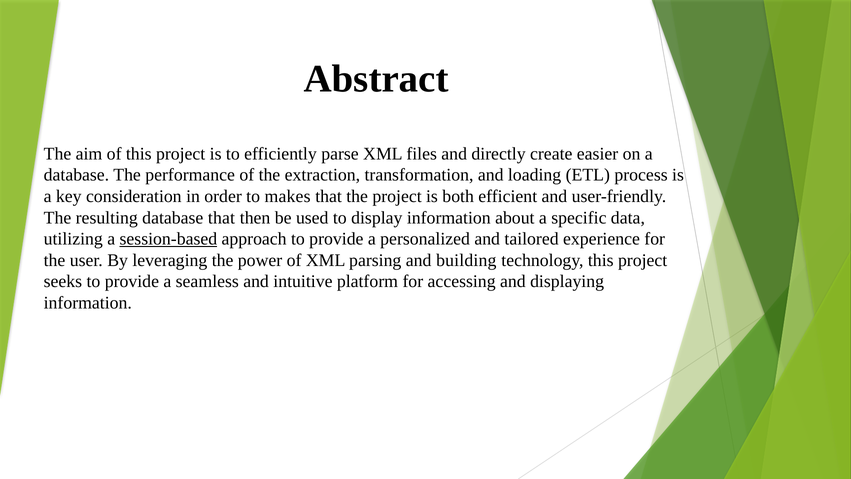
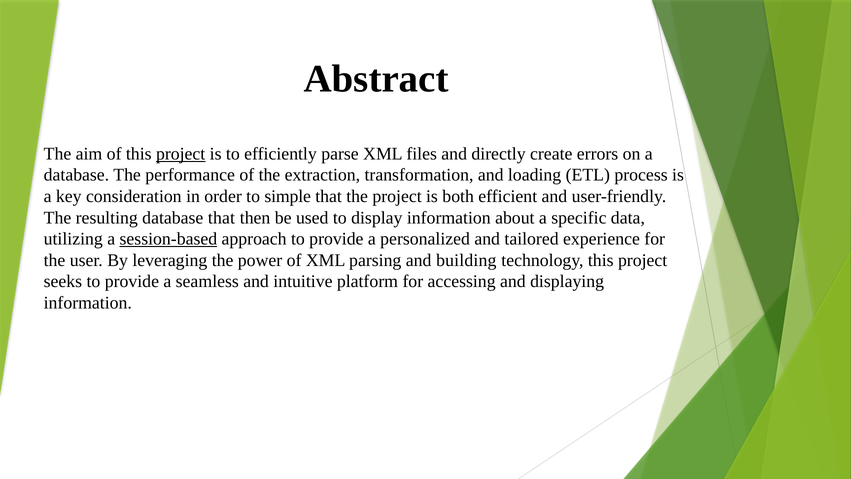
project at (181, 154) underline: none -> present
easier: easier -> errors
makes: makes -> simple
